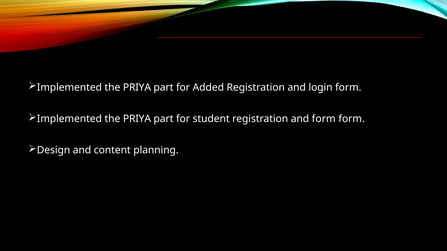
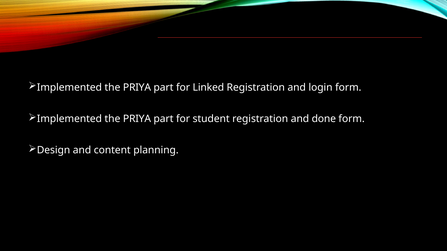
Added: Added -> Linked
and form: form -> done
